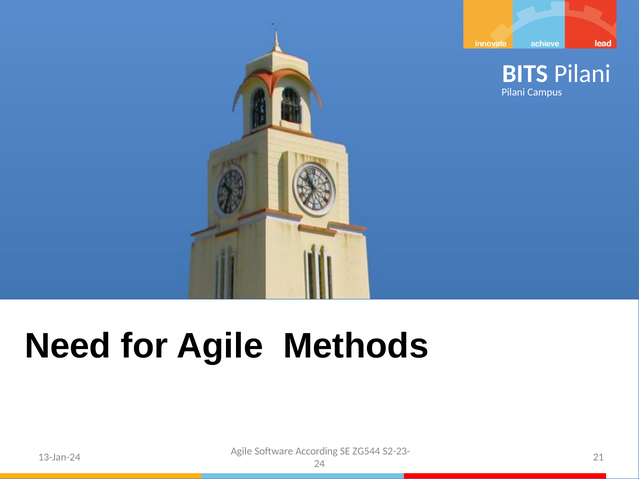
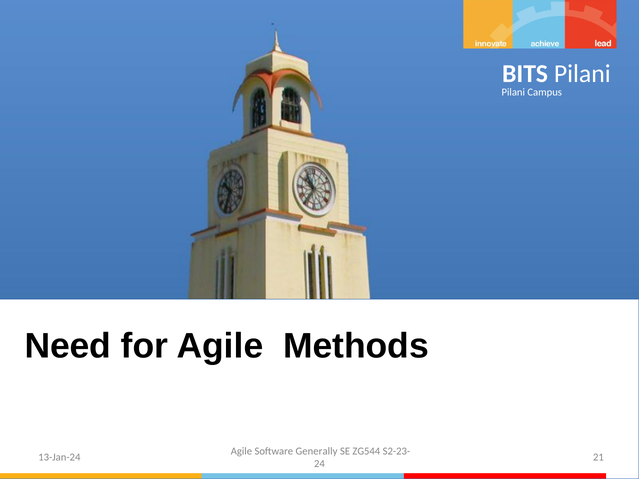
According: According -> Generally
